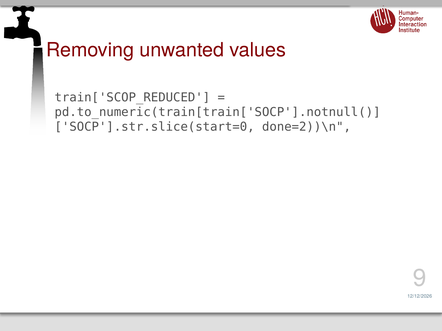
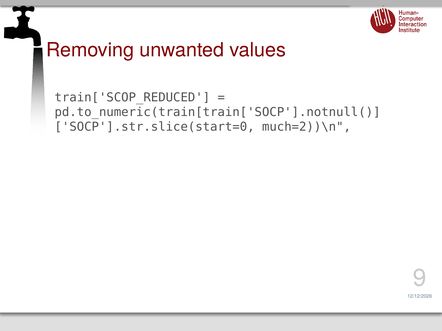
done=2))\n: done=2))\n -> much=2))\n
